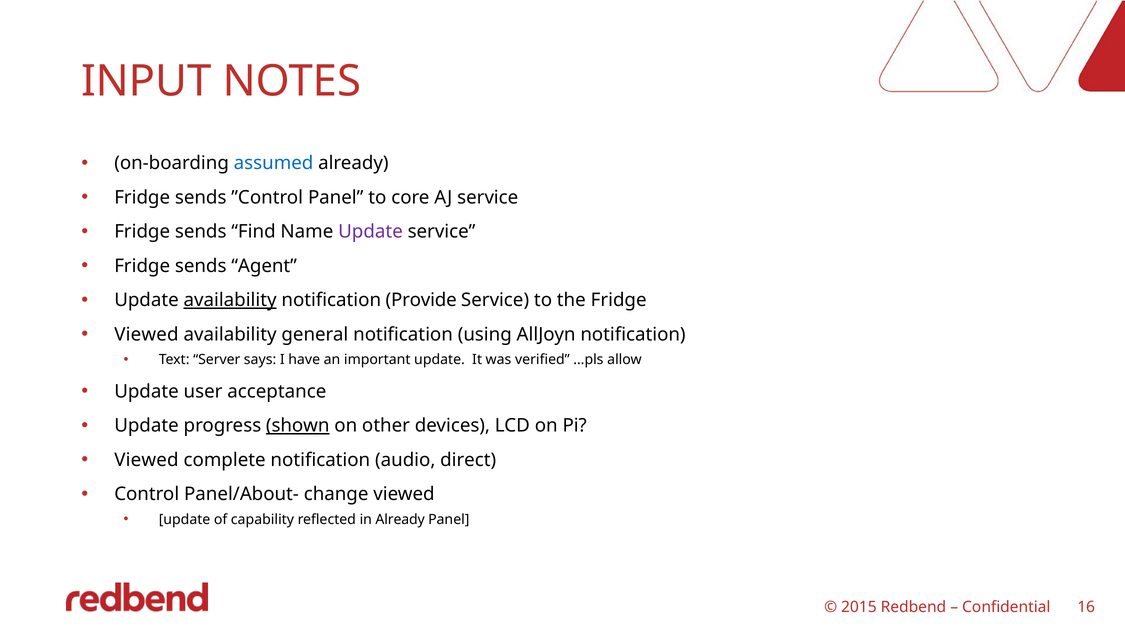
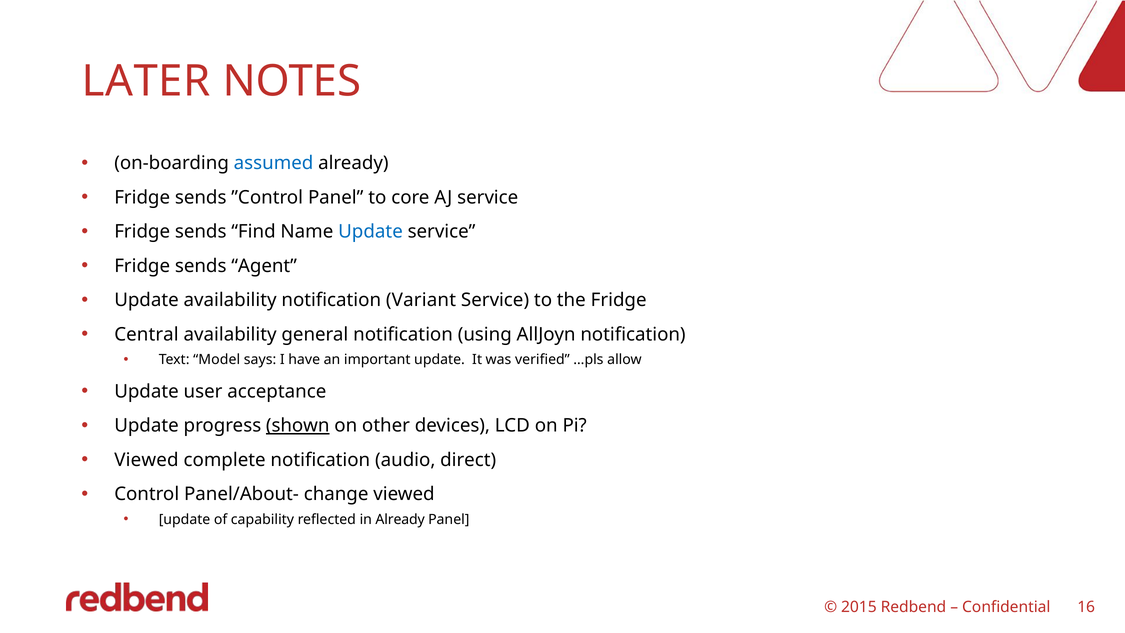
INPUT: INPUT -> LATER
Update at (370, 232) colour: purple -> blue
availability at (230, 300) underline: present -> none
Provide: Provide -> Variant
Viewed at (146, 334): Viewed -> Central
Server: Server -> Model
